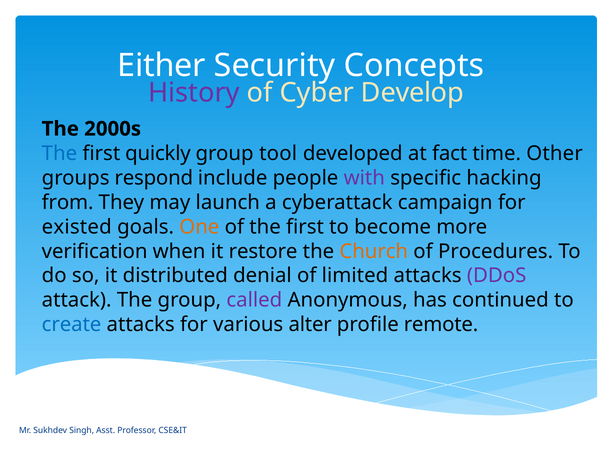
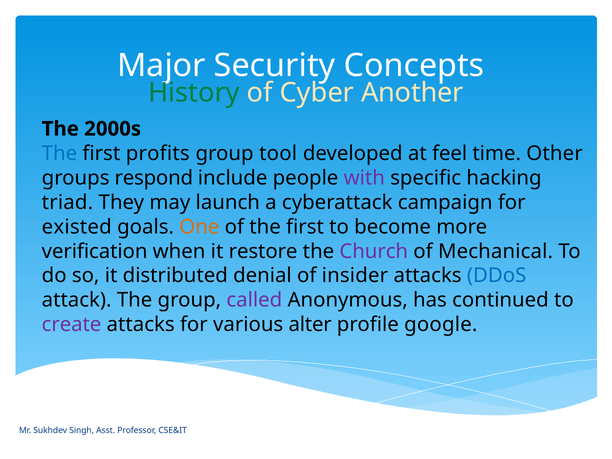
Either: Either -> Major
History colour: purple -> green
Develop: Develop -> Another
quickly: quickly -> profits
fact: fact -> feel
from: from -> triad
Church colour: orange -> purple
Procedures: Procedures -> Mechanical
limited: limited -> insider
DDoS colour: purple -> blue
create colour: blue -> purple
remote: remote -> google
